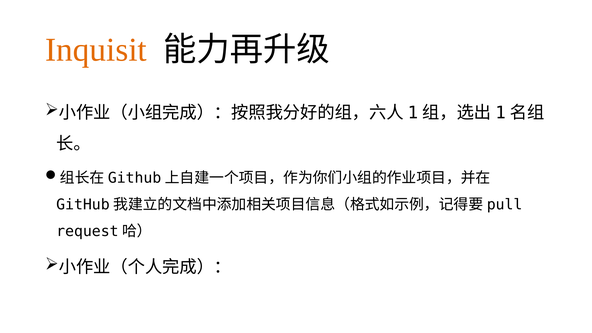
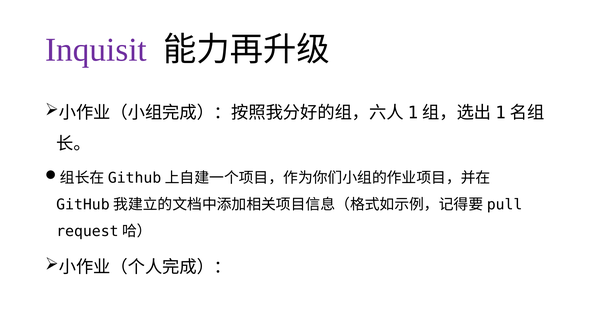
Inquisit colour: orange -> purple
